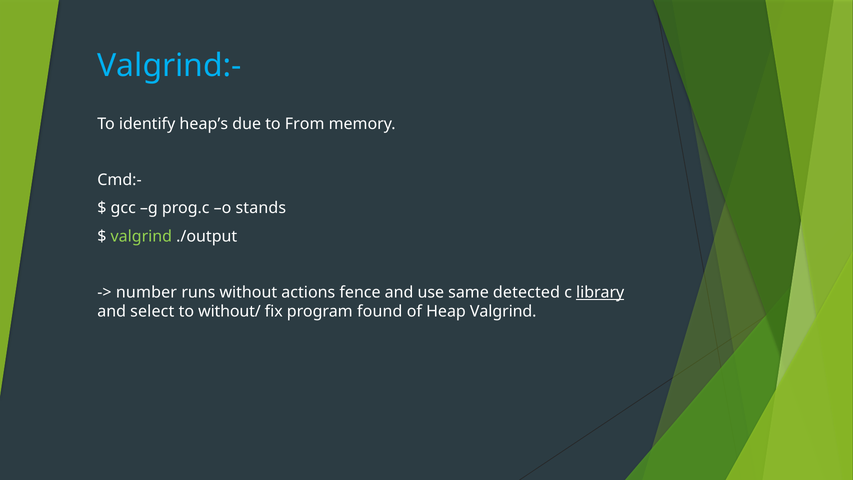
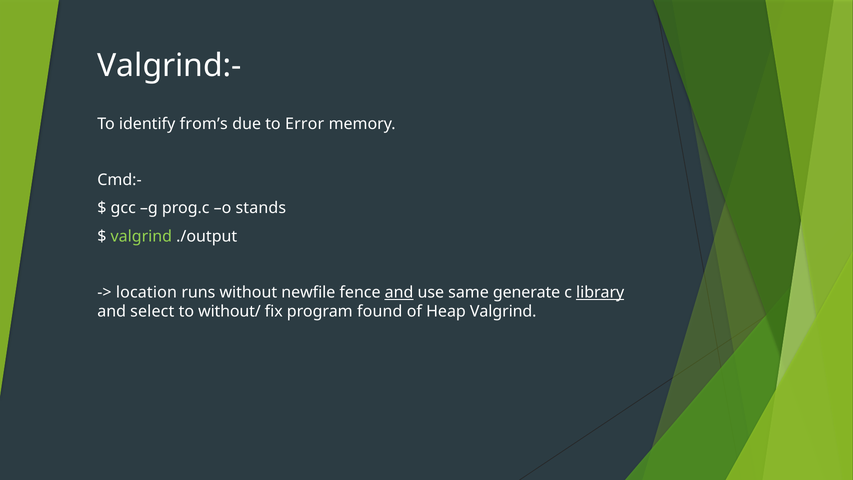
Valgrind:- colour: light blue -> white
heap’s: heap’s -> from’s
From: From -> Error
number: number -> location
actions: actions -> newfile
and at (399, 292) underline: none -> present
detected: detected -> generate
